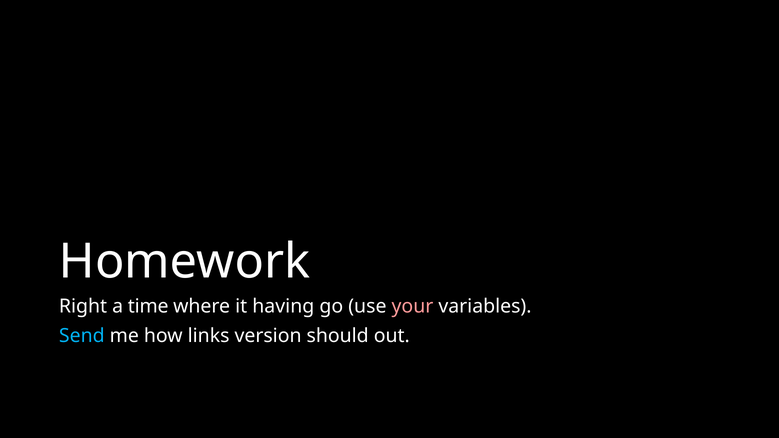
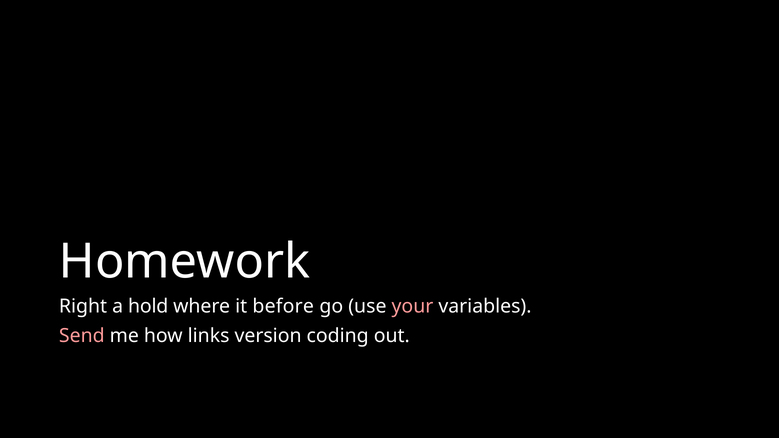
time: time -> hold
having: having -> before
Send colour: light blue -> pink
should: should -> coding
